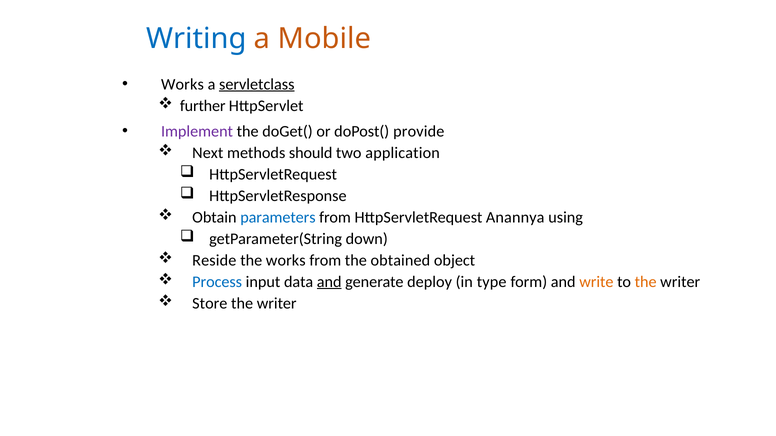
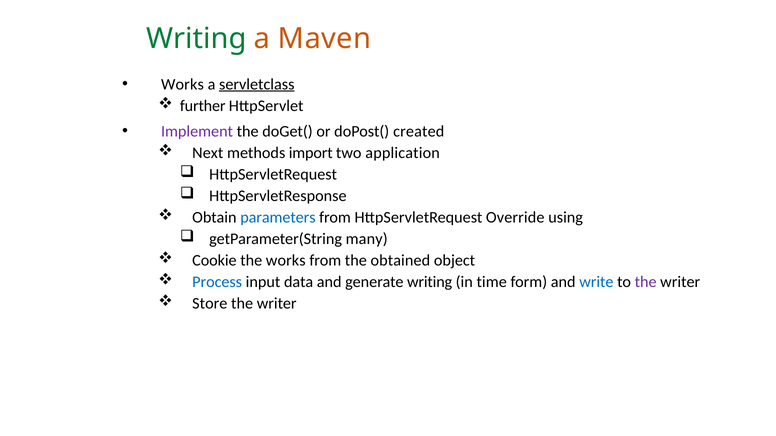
Writing at (196, 39) colour: blue -> green
Mobile: Mobile -> Maven
provide: provide -> created
should: should -> import
Anannya: Anannya -> Override
down: down -> many
Reside: Reside -> Cookie
and at (329, 282) underline: present -> none
generate deploy: deploy -> writing
type: type -> time
write colour: orange -> blue
the at (646, 282) colour: orange -> purple
